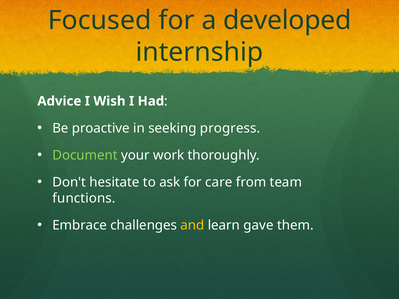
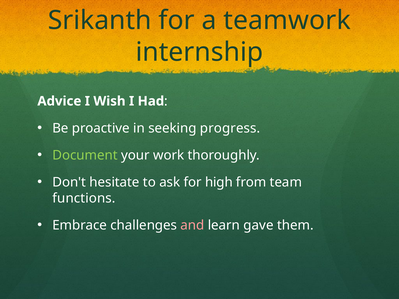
Focused: Focused -> Srikanth
developed: developed -> teamwork
care: care -> high
and colour: yellow -> pink
